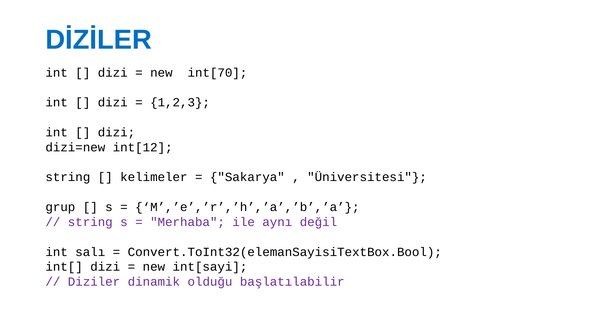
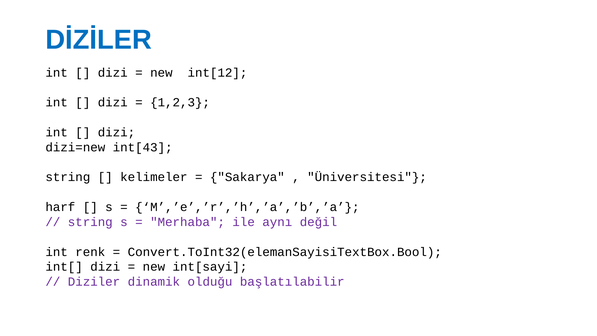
int[70: int[70 -> int[12
int[12: int[12 -> int[43
grup: grup -> harf
salı: salı -> renk
